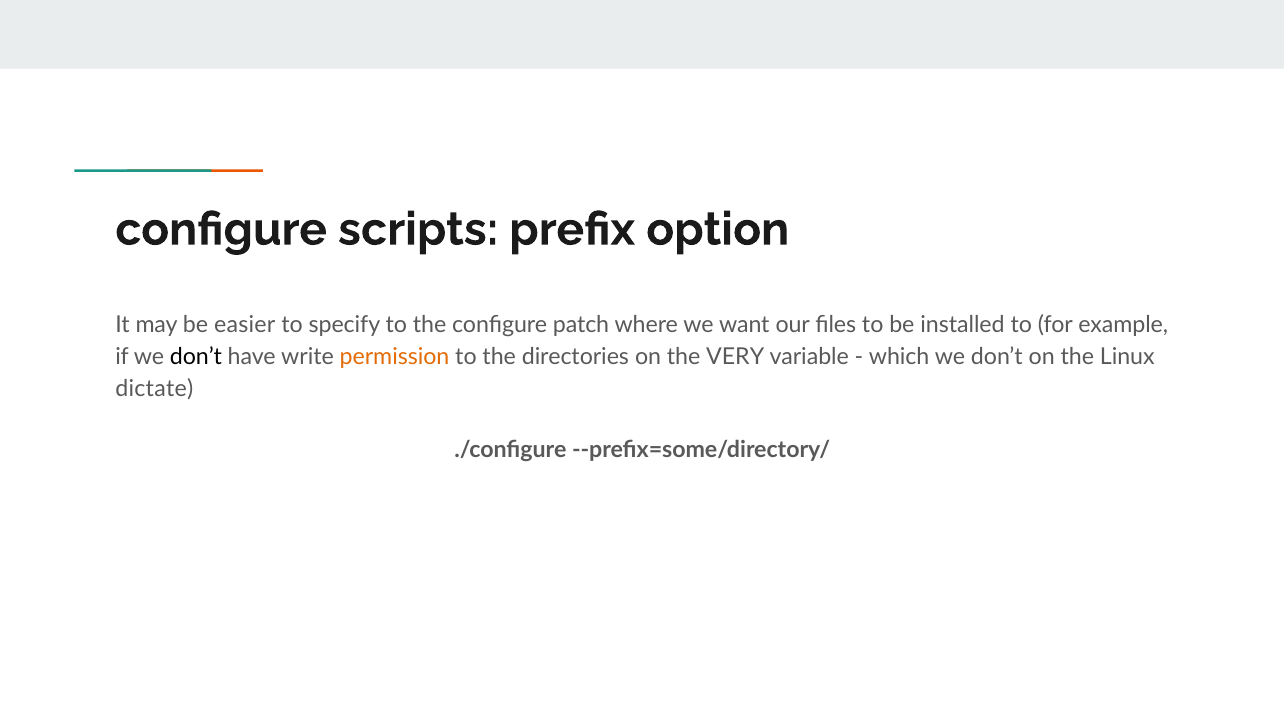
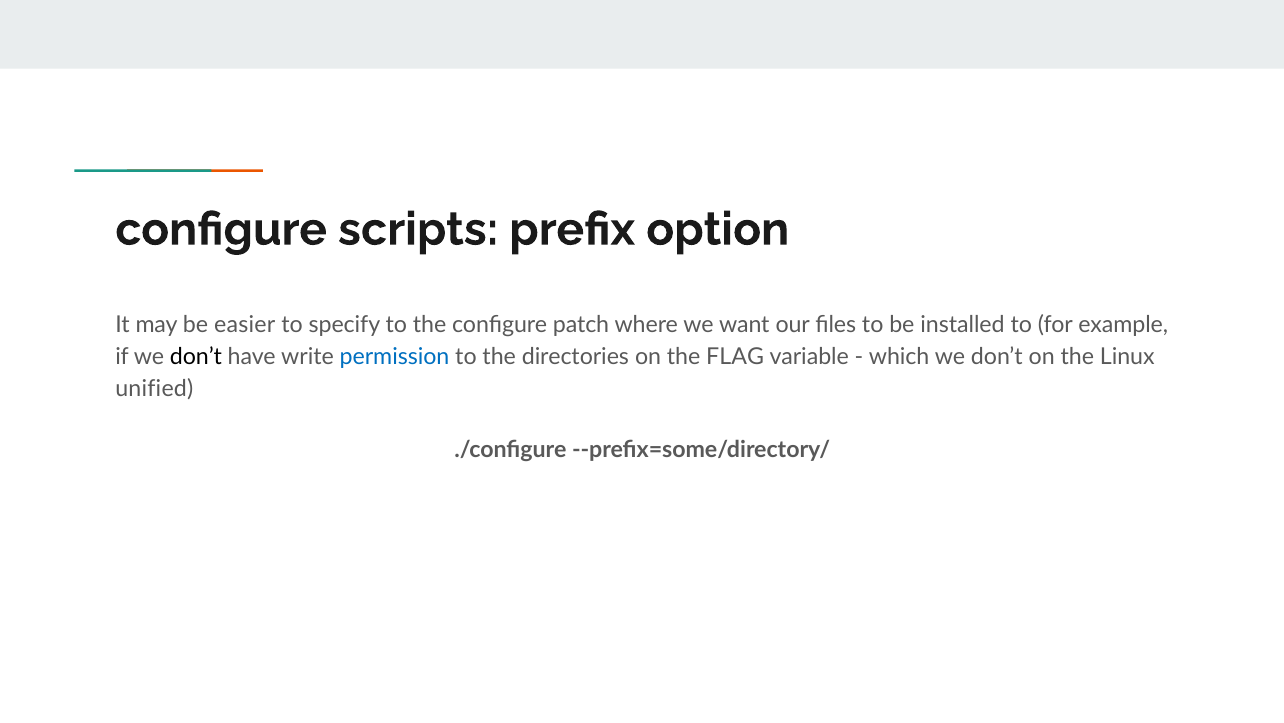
permission colour: orange -> blue
VERY: VERY -> FLAG
dictate: dictate -> unified
